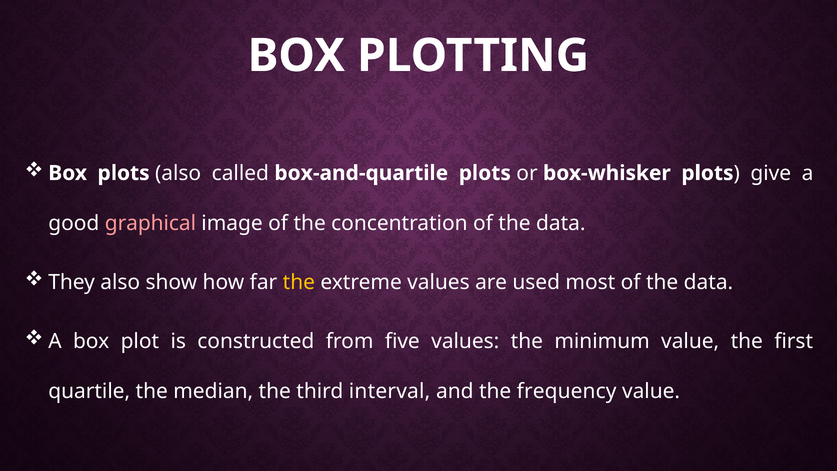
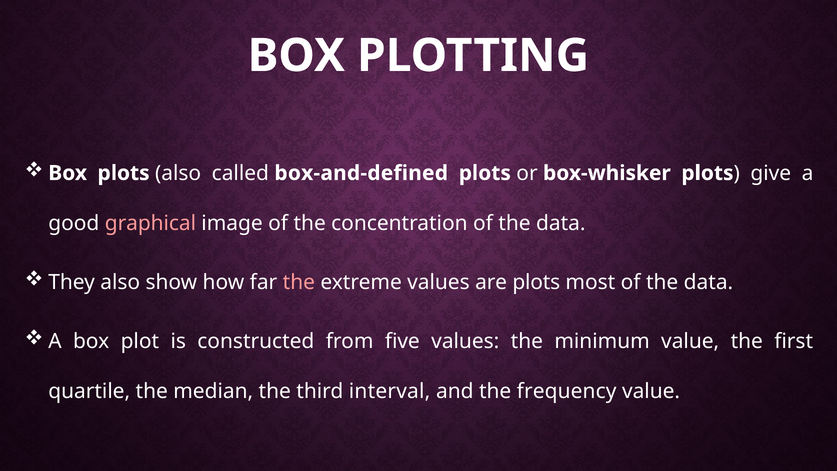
box-and-quartile: box-and-quartile -> box-and-defined
the at (299, 282) colour: yellow -> pink
are used: used -> plots
